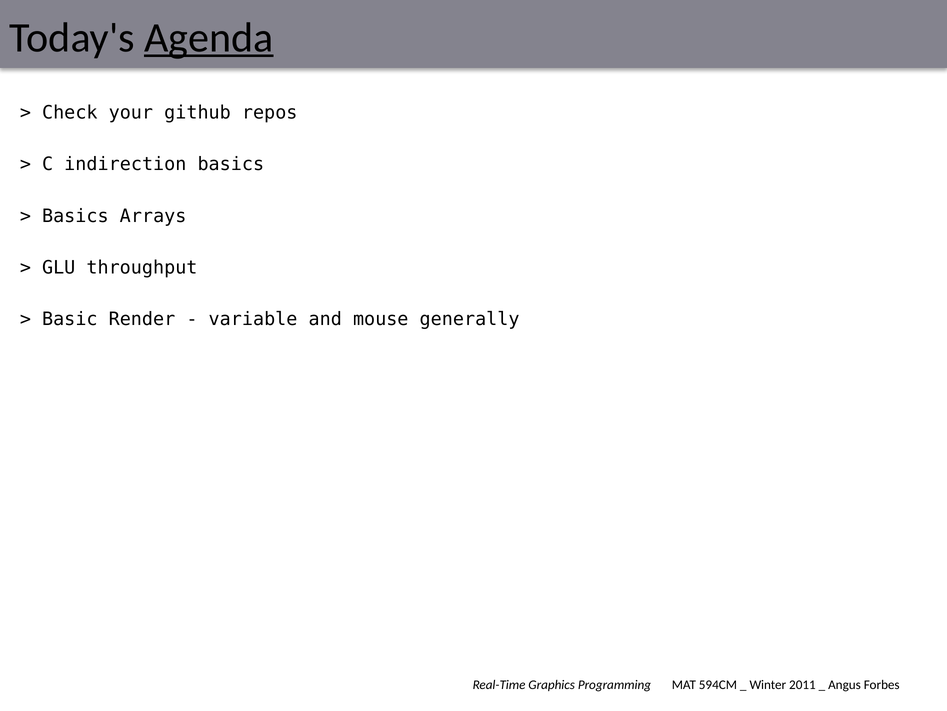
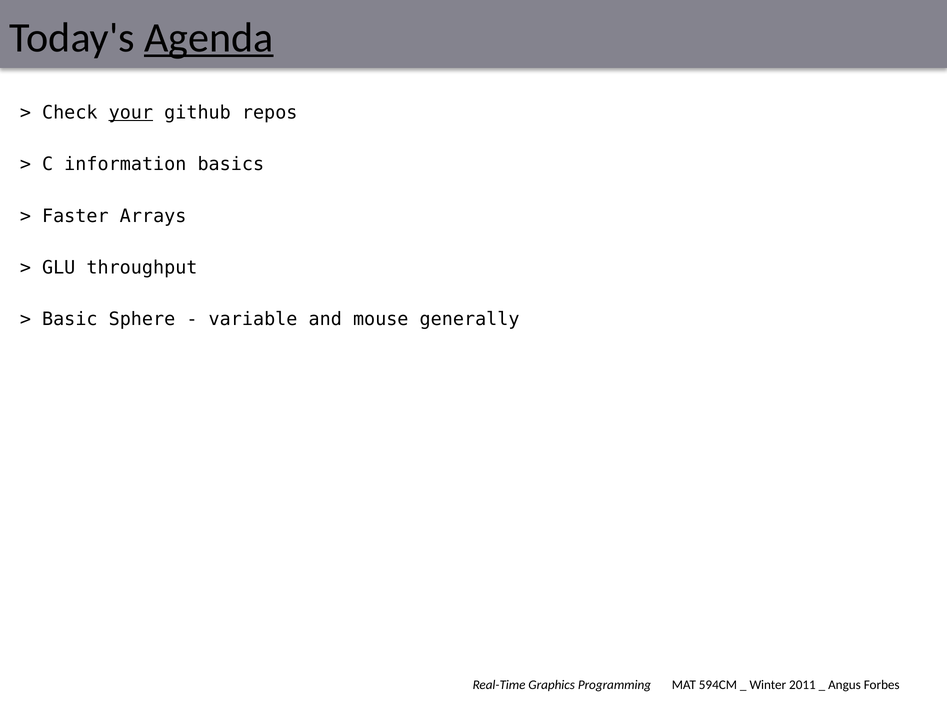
your underline: none -> present
indirection: indirection -> information
Basics at (75, 216): Basics -> Faster
Render: Render -> Sphere
